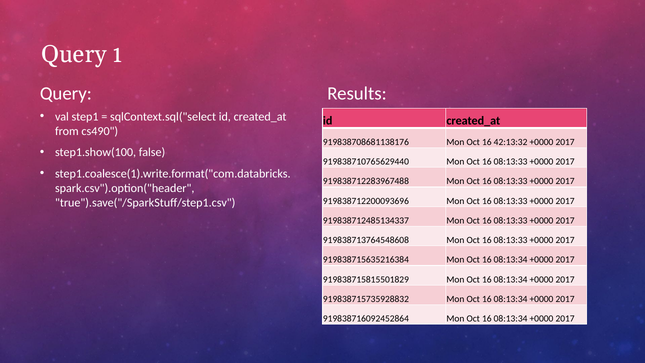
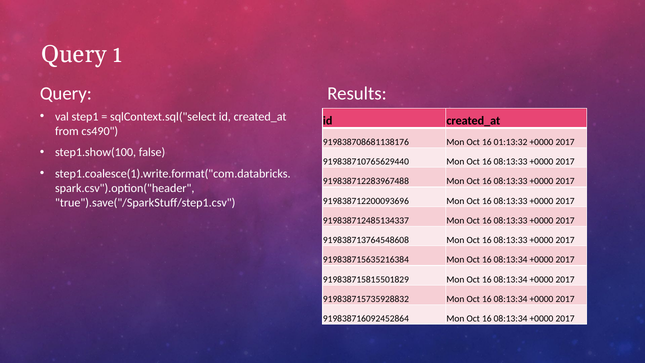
42:13:32: 42:13:32 -> 01:13:32
